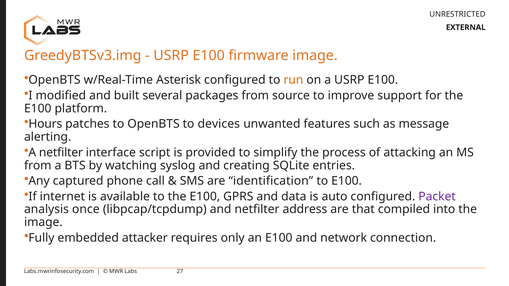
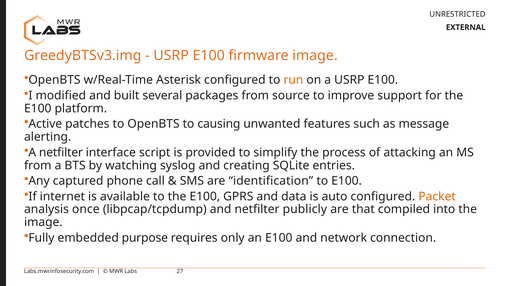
Hours: Hours -> Active
devices: devices -> causing
Packet colour: purple -> orange
address: address -> publicly
attacker: attacker -> purpose
